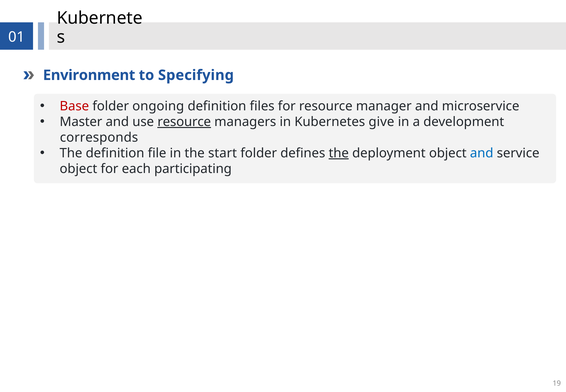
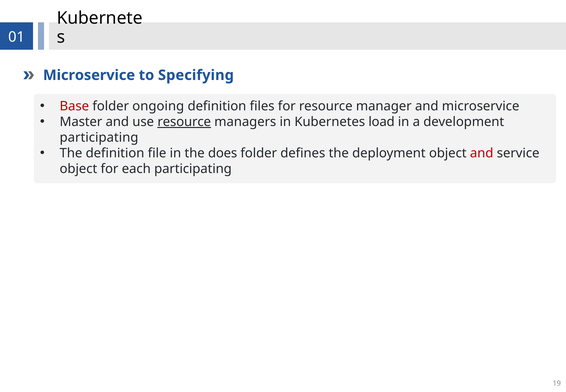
Environment at (89, 75): Environment -> Microservice
give: give -> load
corresponds at (99, 137): corresponds -> participating
start: start -> does
the at (339, 153) underline: present -> none
and at (482, 153) colour: blue -> red
